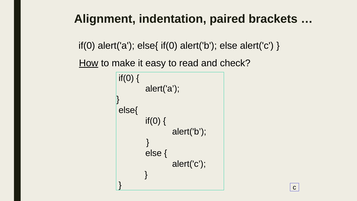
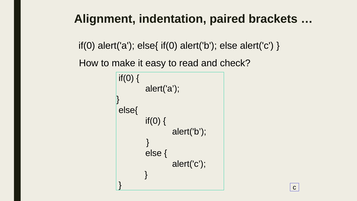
How underline: present -> none
